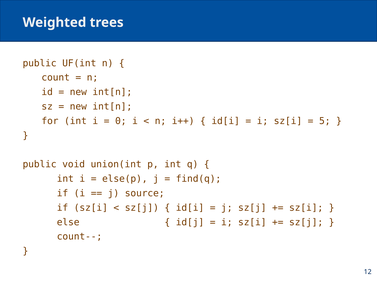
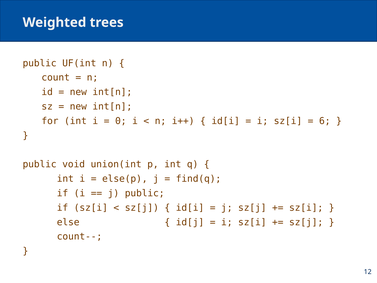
5: 5 -> 6
j source: source -> public
